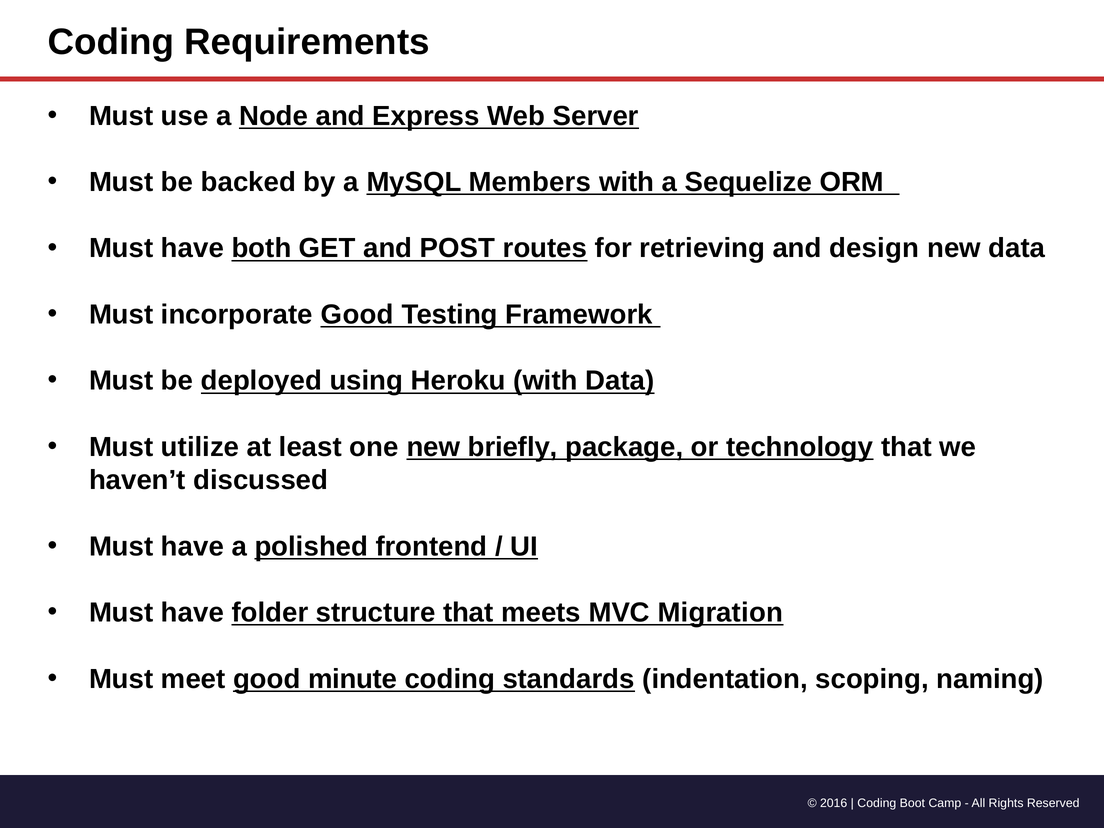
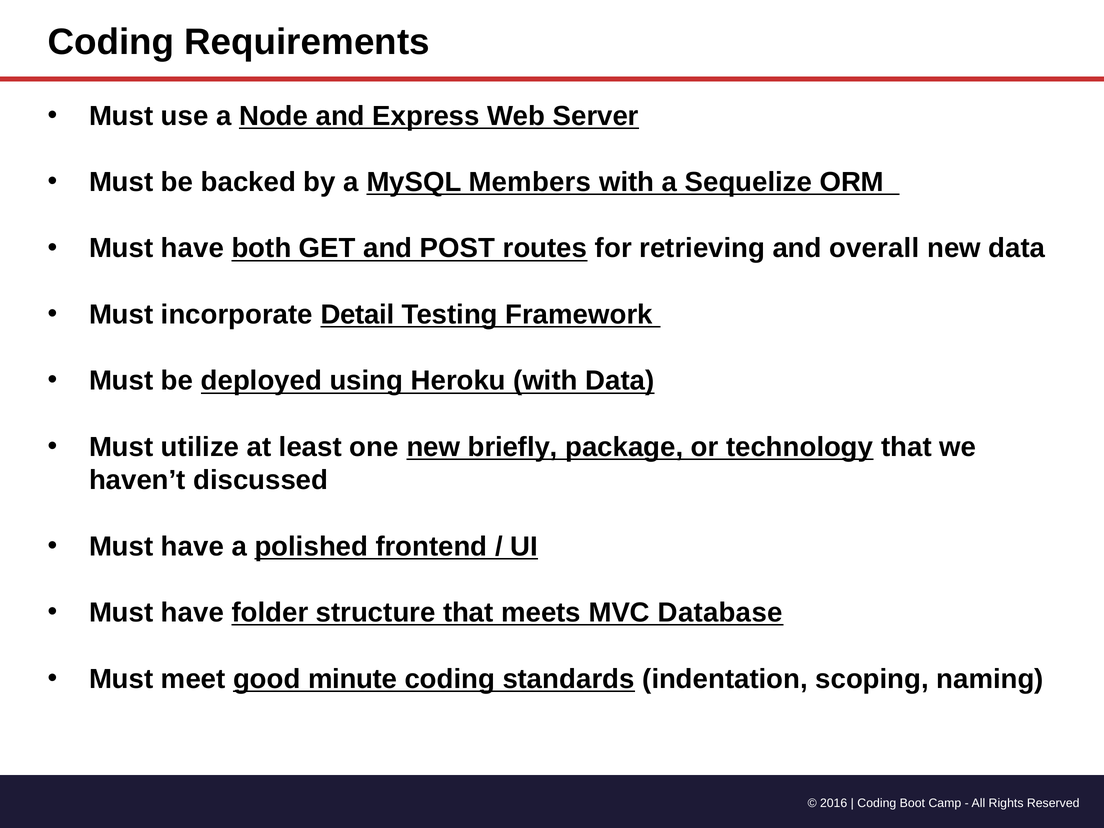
design: design -> overall
incorporate Good: Good -> Detail
Migration: Migration -> Database
